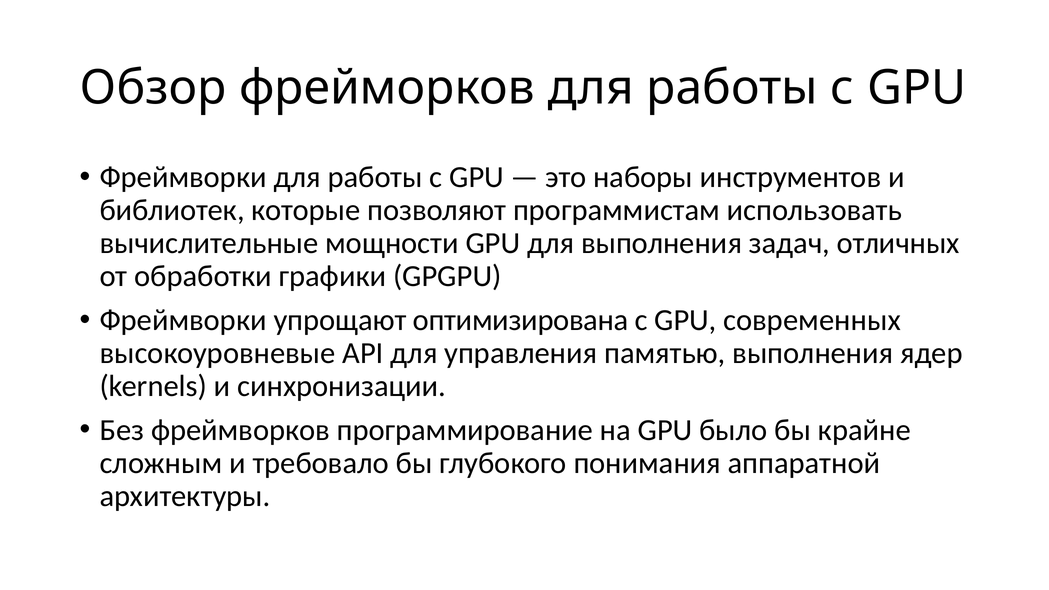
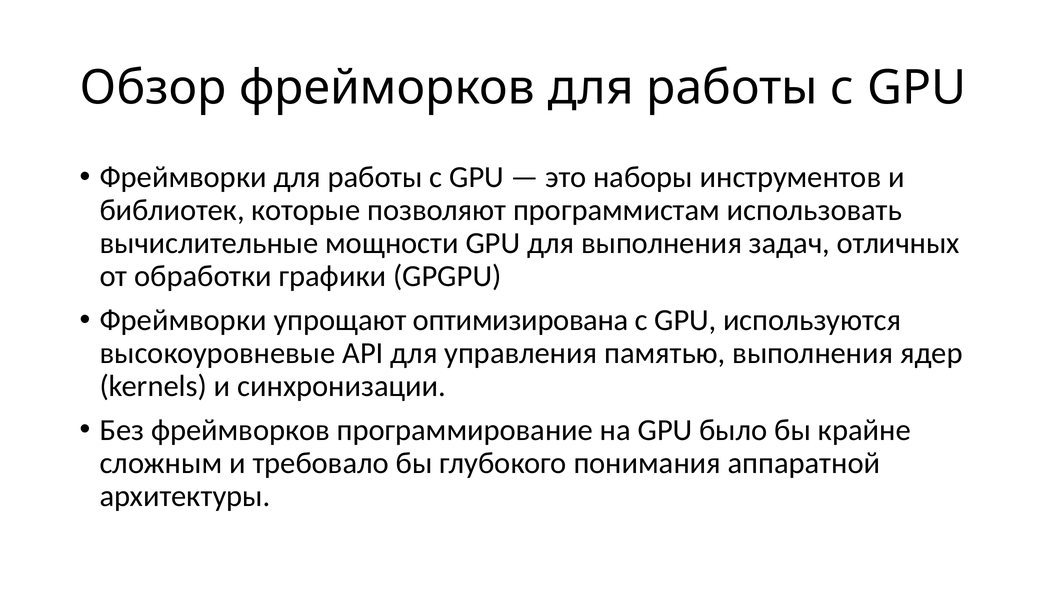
современных: современных -> используются
